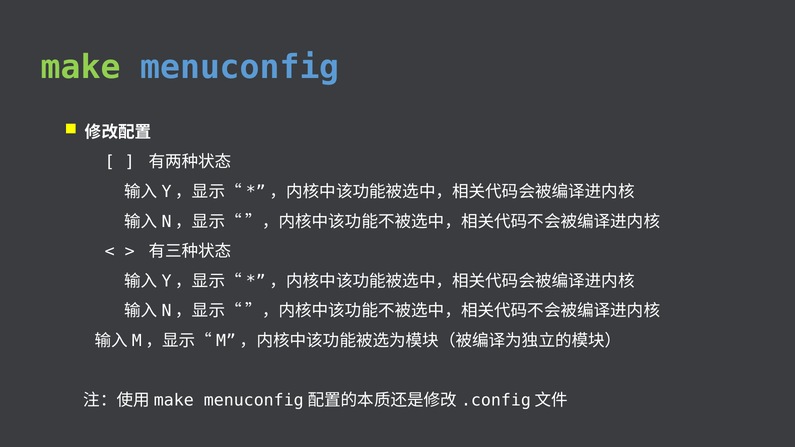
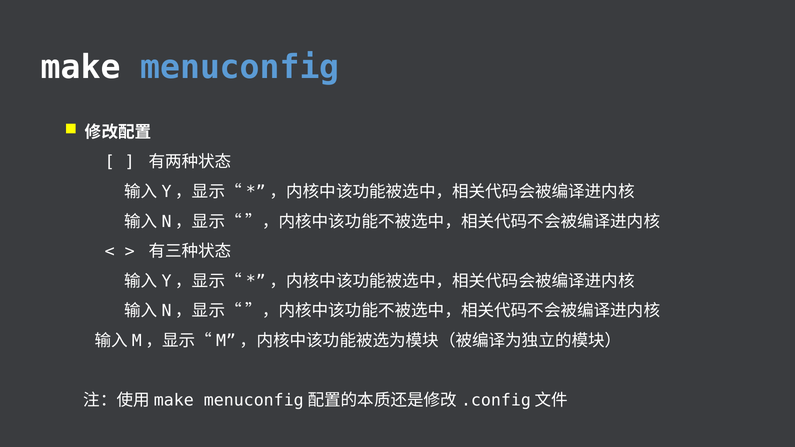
make colour: light green -> white
